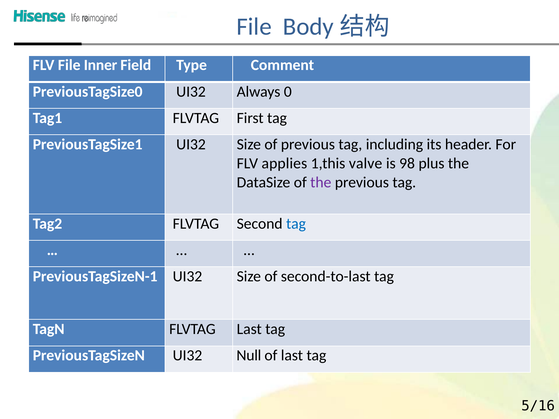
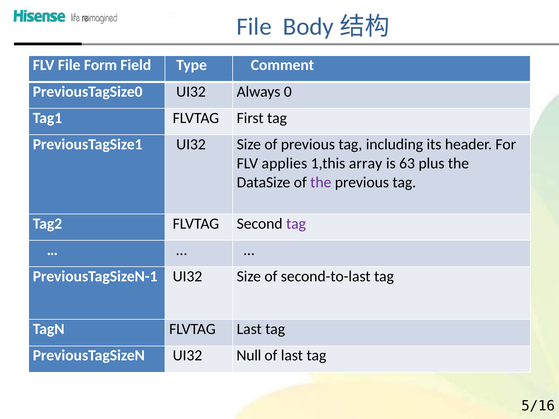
Inner: Inner -> Form
valve: valve -> array
98: 98 -> 63
tag at (296, 224) colour: blue -> purple
